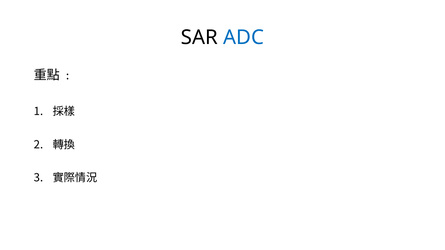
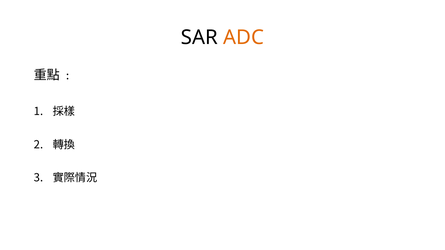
ADC colour: blue -> orange
